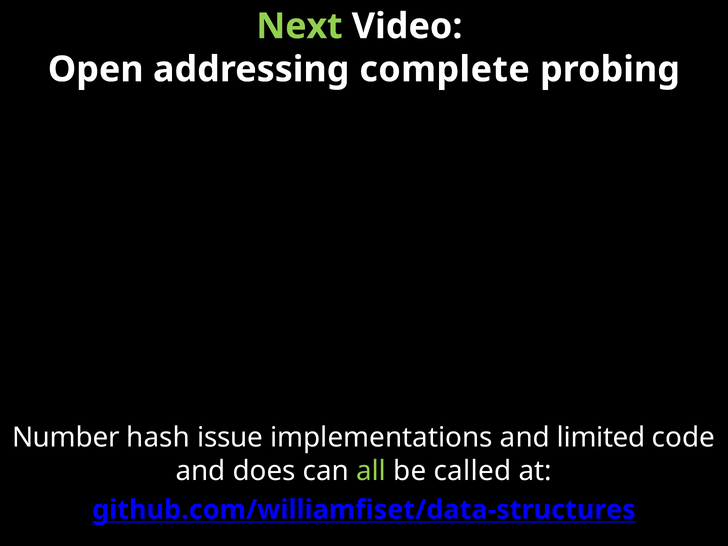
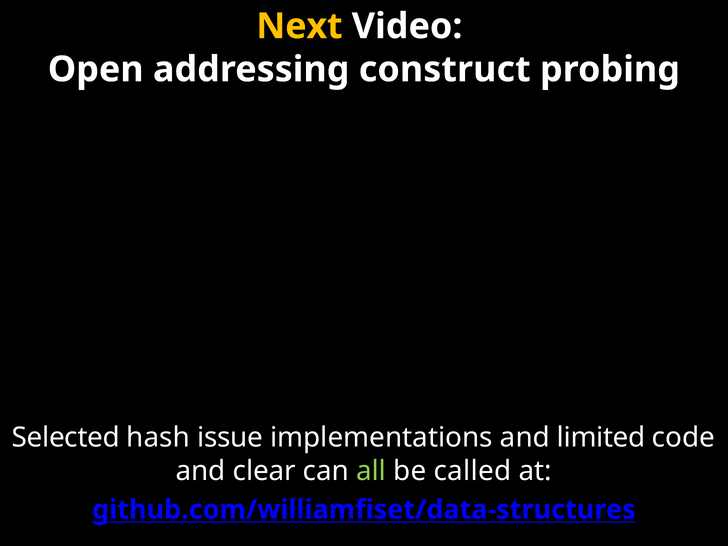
Next colour: light green -> yellow
complete: complete -> construct
Number: Number -> Selected
does: does -> clear
